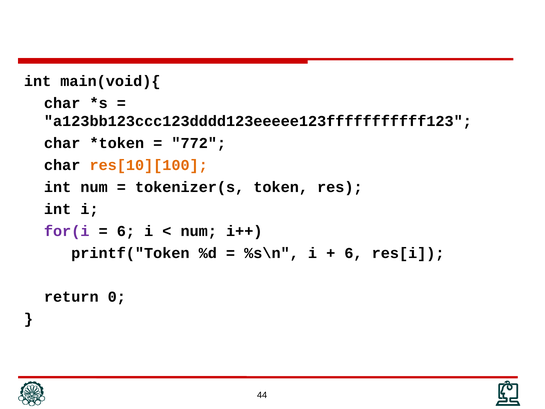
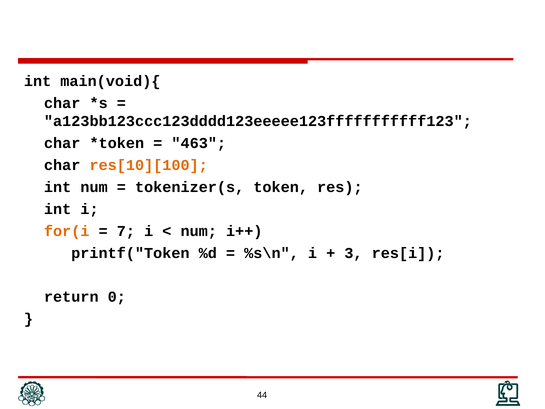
772: 772 -> 463
for(i colour: purple -> orange
6 at (126, 231): 6 -> 7
6 at (353, 253): 6 -> 3
